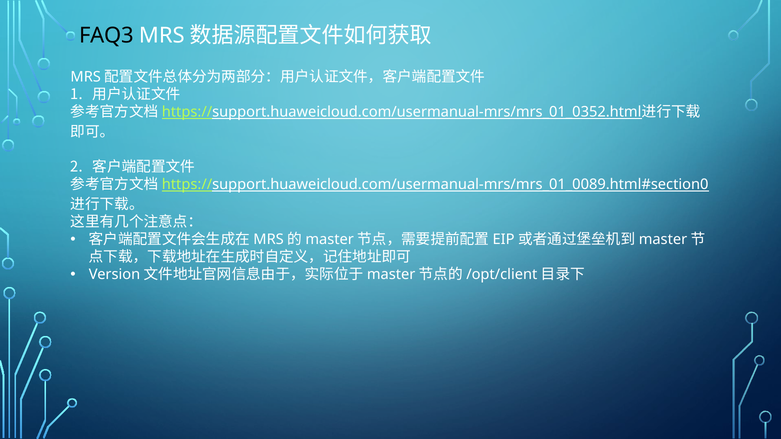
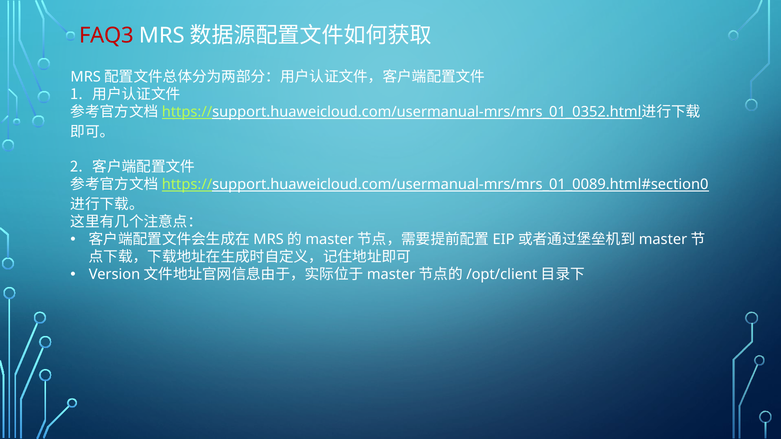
FAQ3 colour: black -> red
